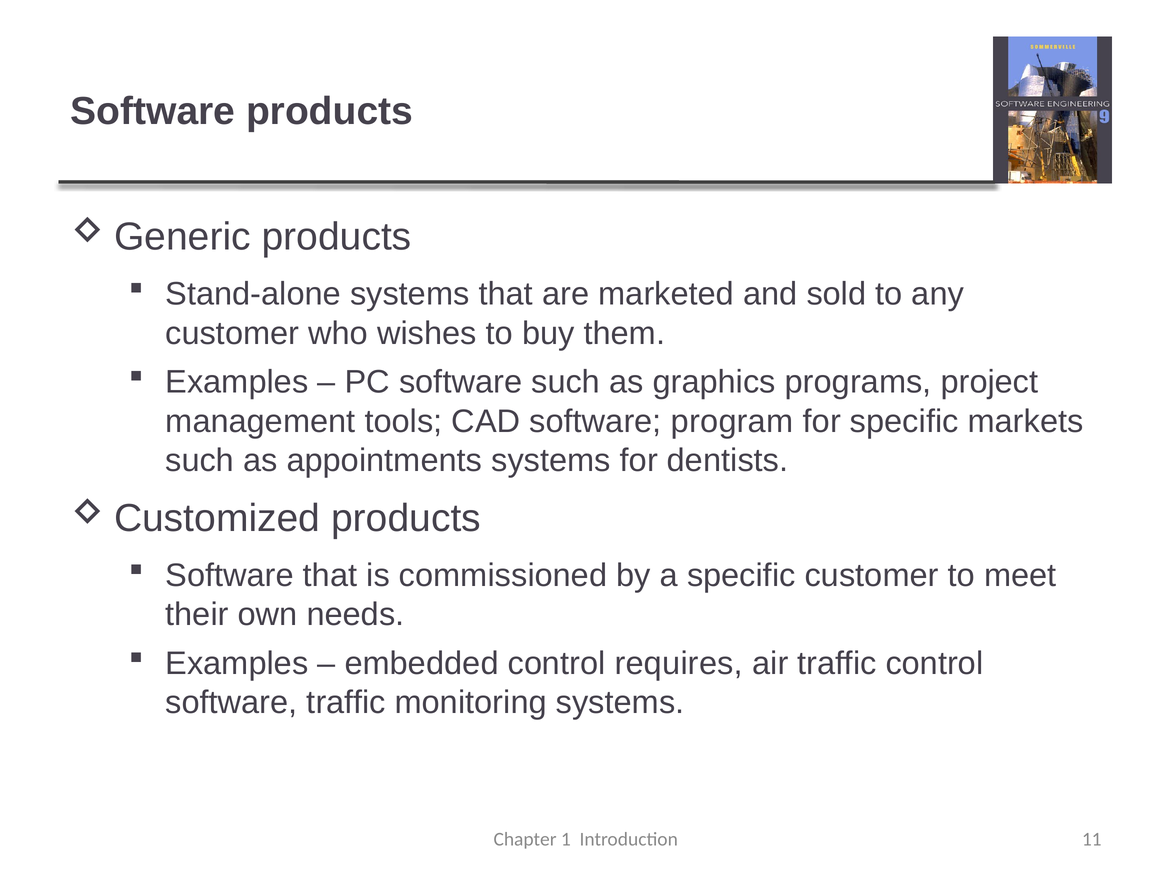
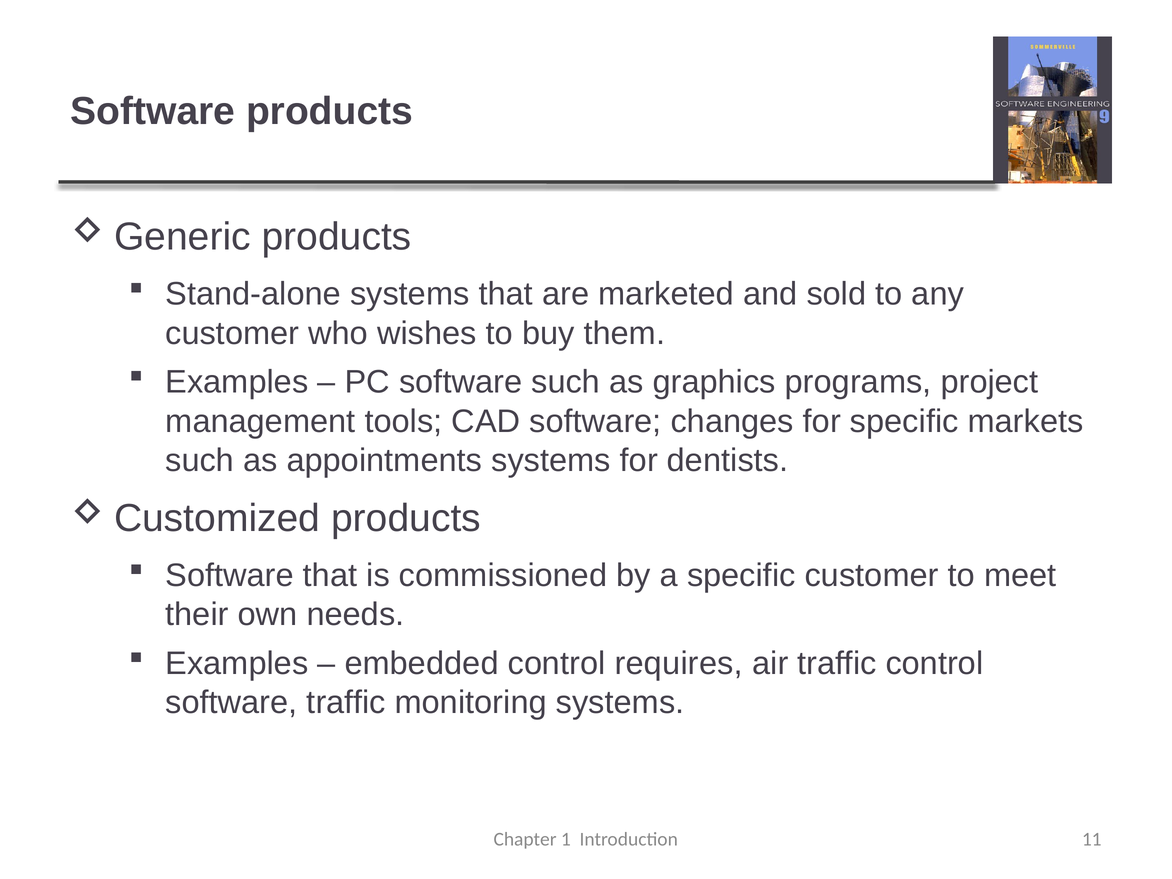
program: program -> changes
